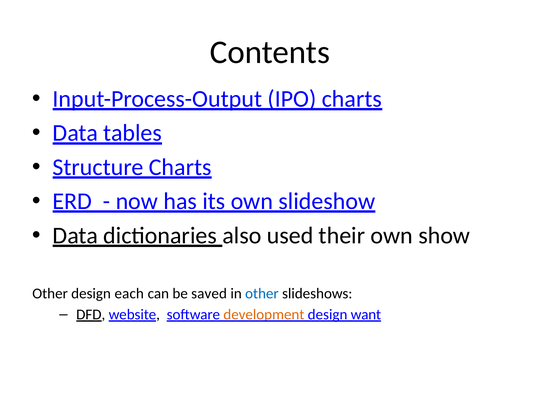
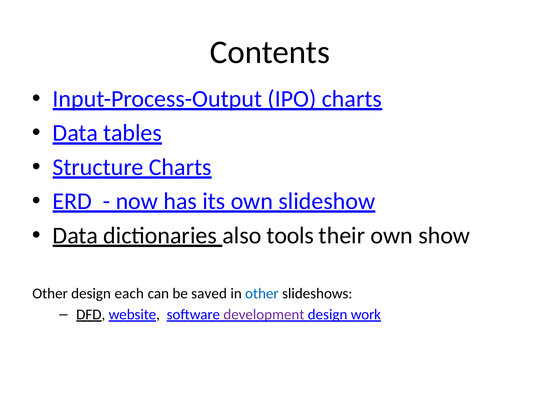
used: used -> tools
development colour: orange -> purple
want: want -> work
